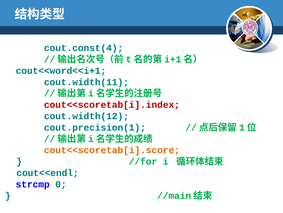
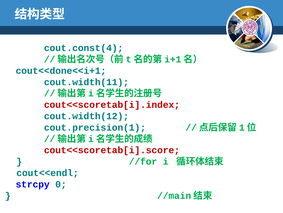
cout<<word<<i+1: cout<<word<<i+1 -> cout<<done<<i+1
cout<<scoretab[i].score colour: orange -> red
strcmp: strcmp -> strcpy
